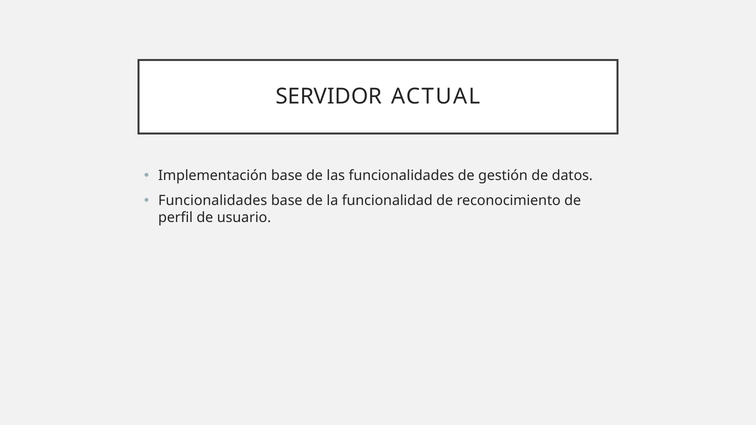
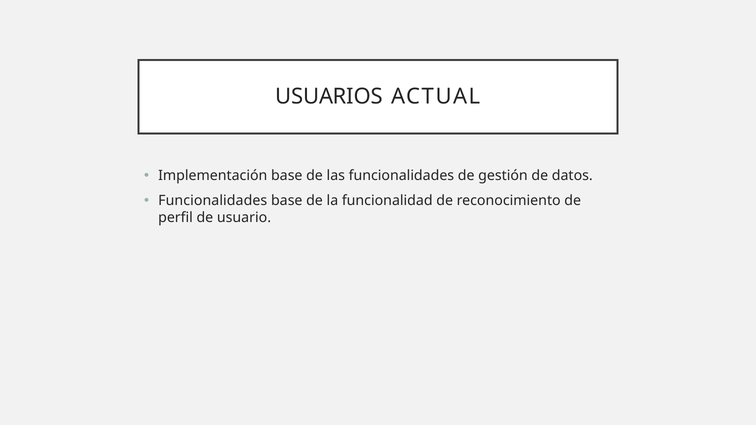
SERVIDOR: SERVIDOR -> USUARIOS
